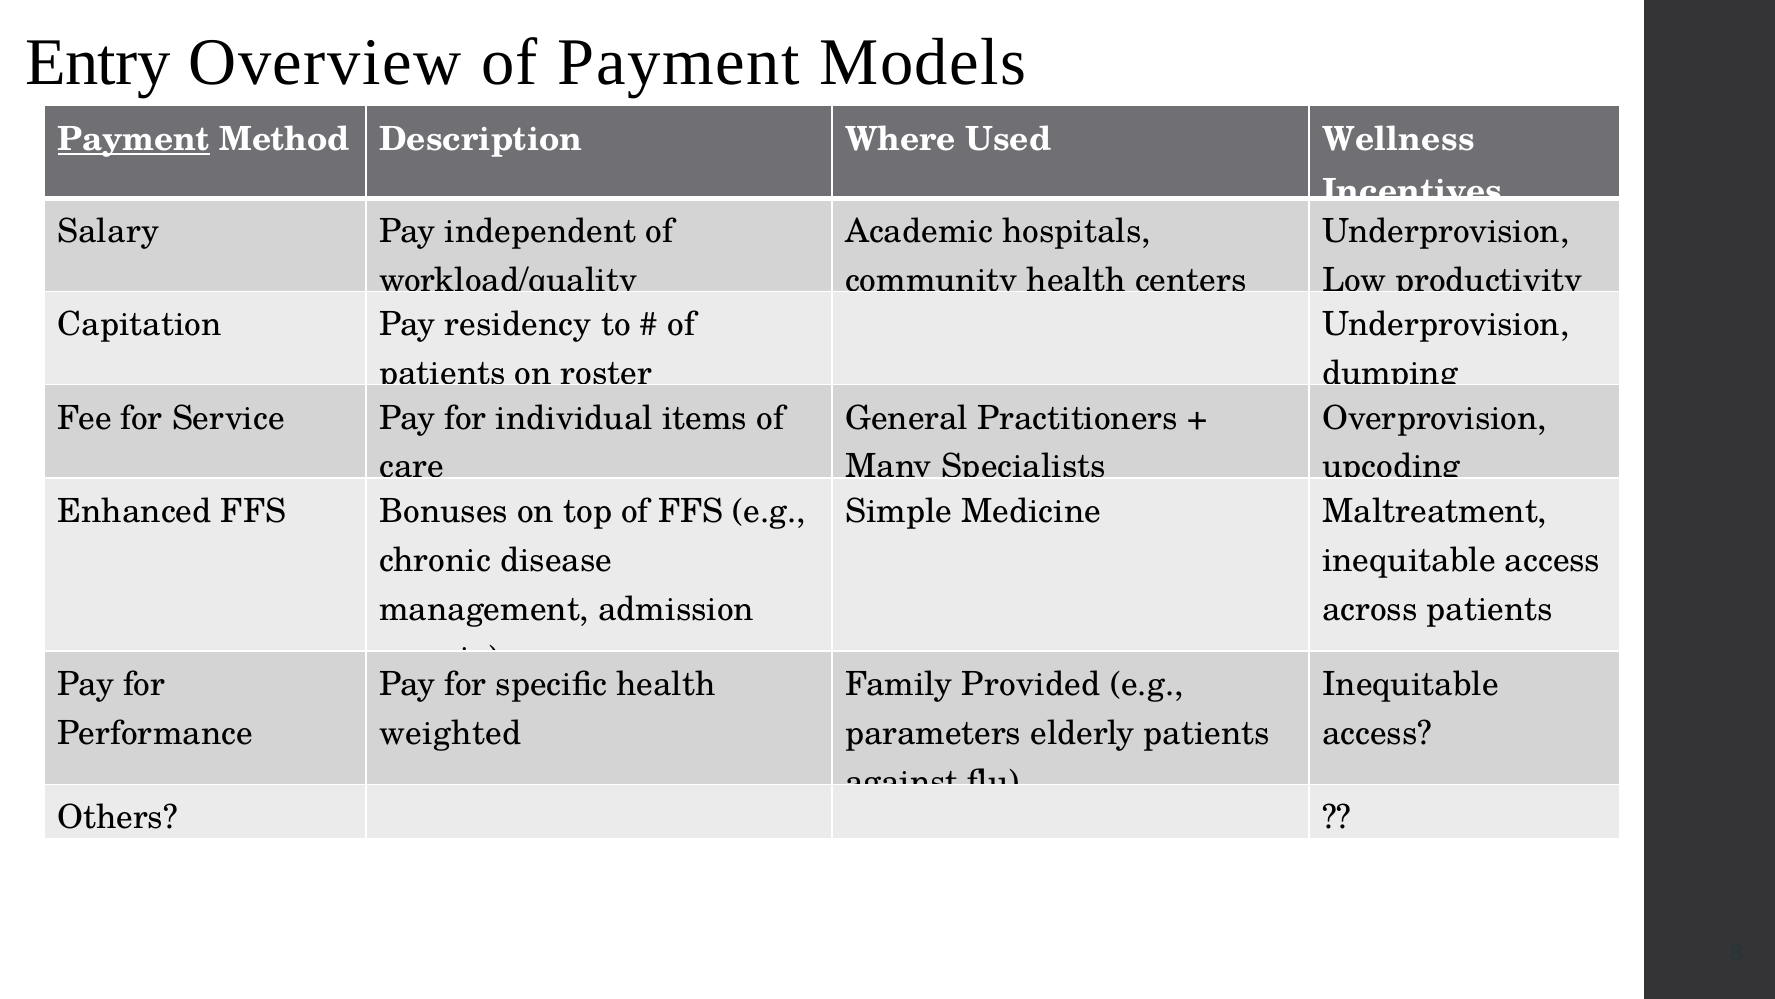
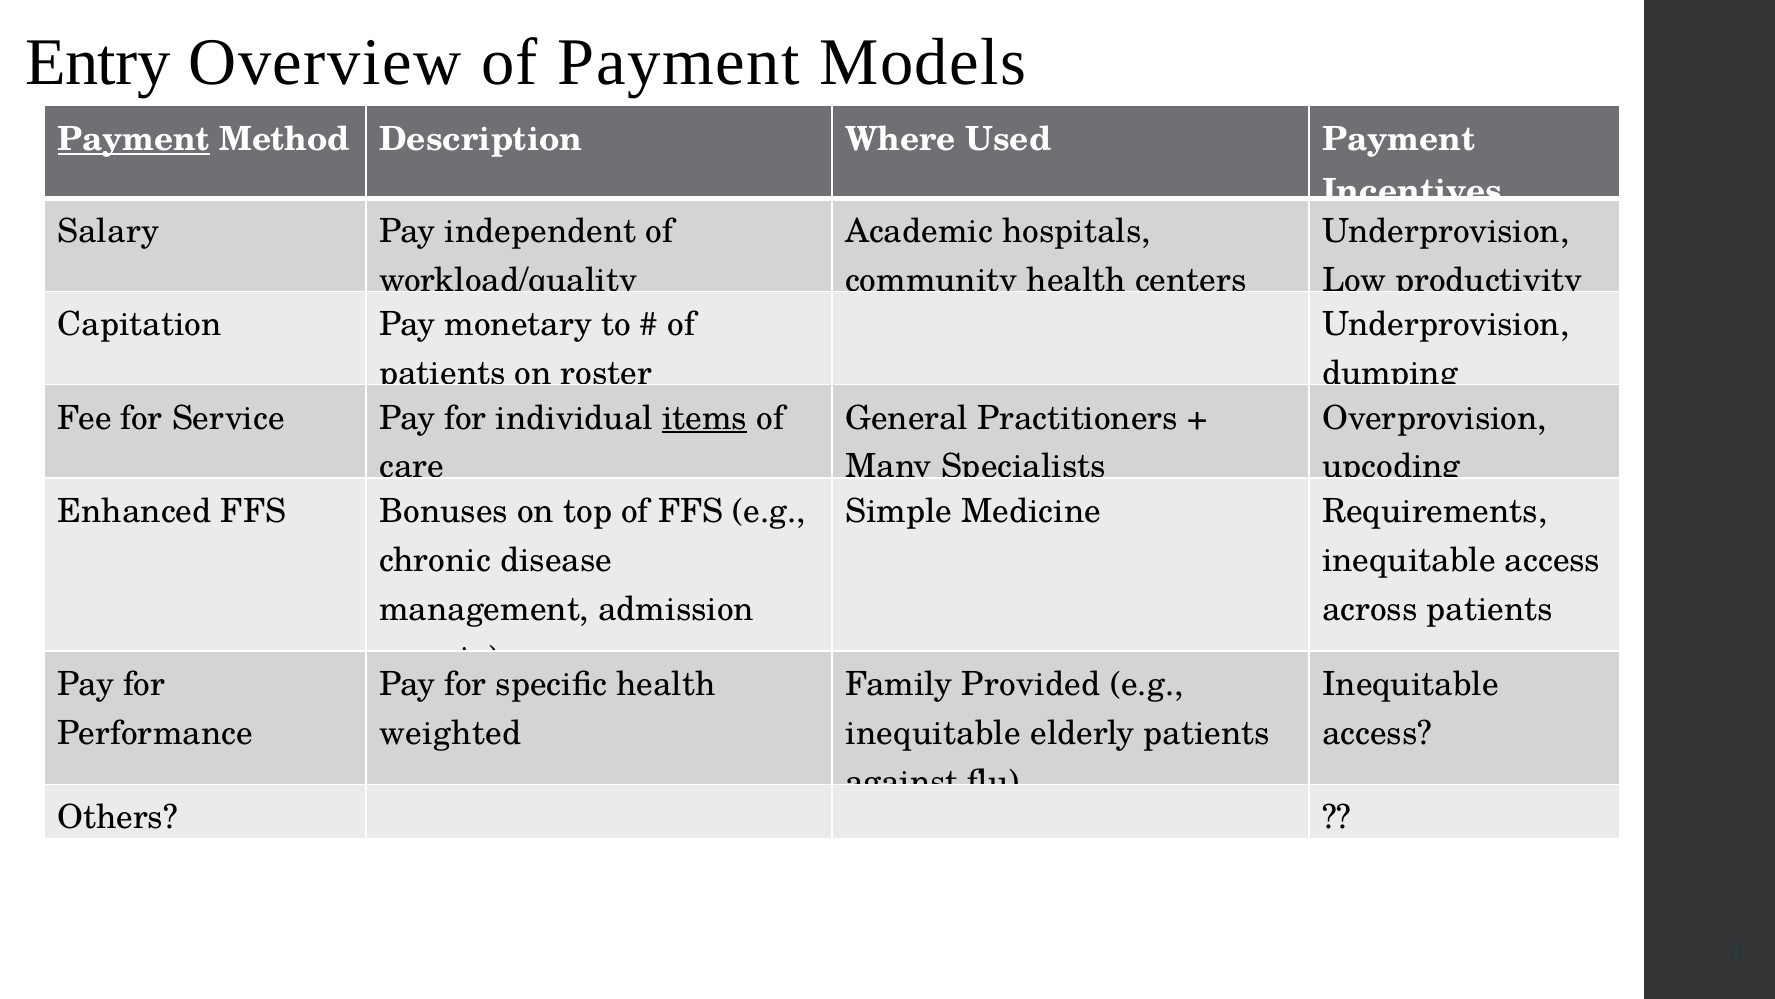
Used Wellness: Wellness -> Payment
residency: residency -> monetary
items underline: none -> present
Maltreatment: Maltreatment -> Requirements
parameters at (933, 733): parameters -> inequitable
